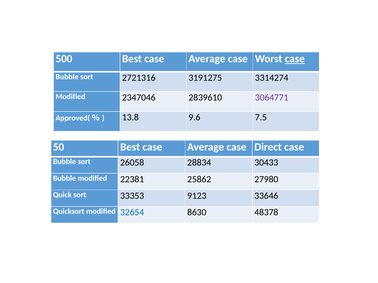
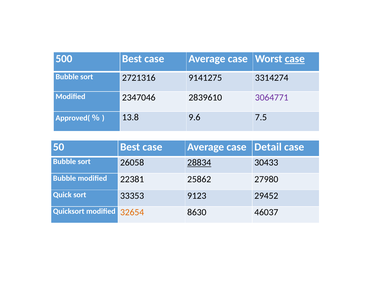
3191275: 3191275 -> 9141275
Direct: Direct -> Detail
28834 underline: none -> present
33646: 33646 -> 29452
32654 colour: blue -> orange
48378: 48378 -> 46037
